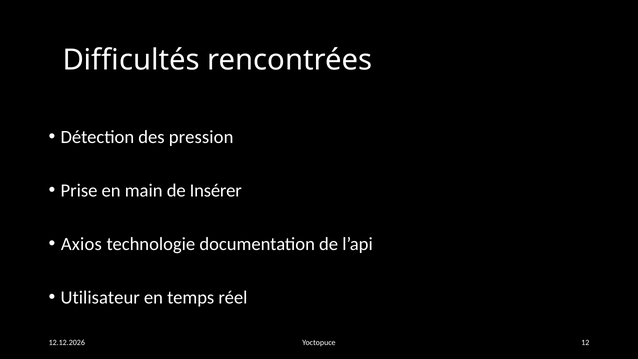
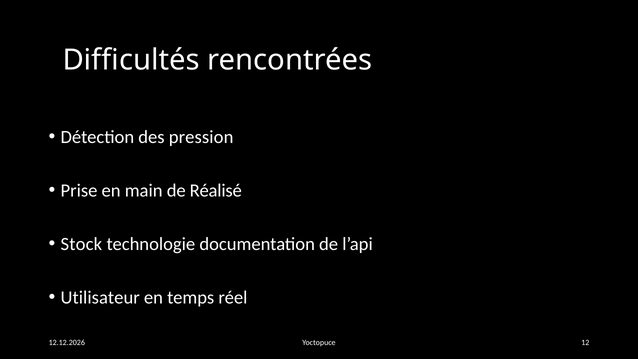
Insérer: Insérer -> Réalisé
Axios: Axios -> Stock
